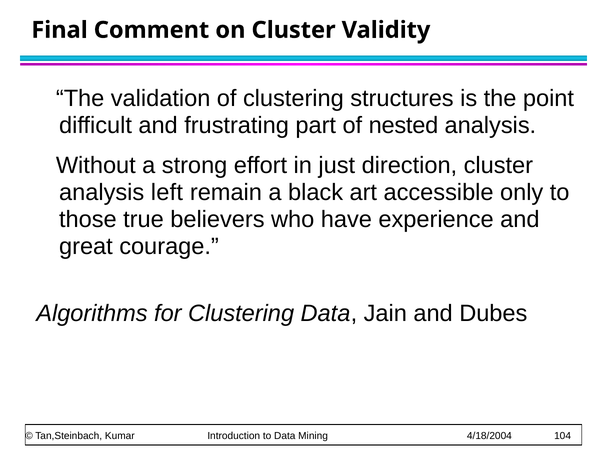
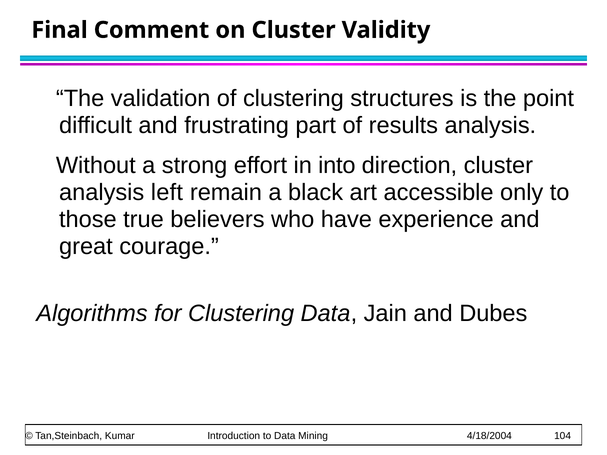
nested: nested -> results
just: just -> into
